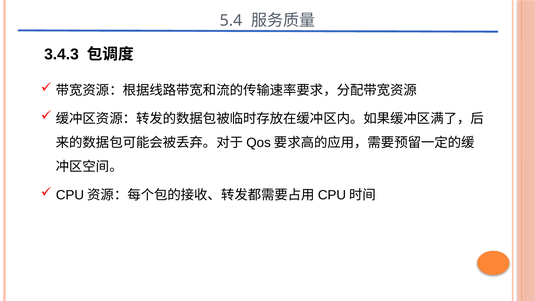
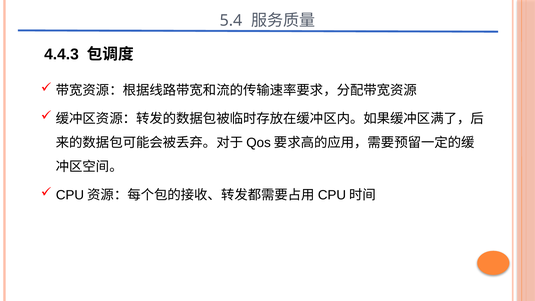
3.4.3: 3.4.3 -> 4.4.3
